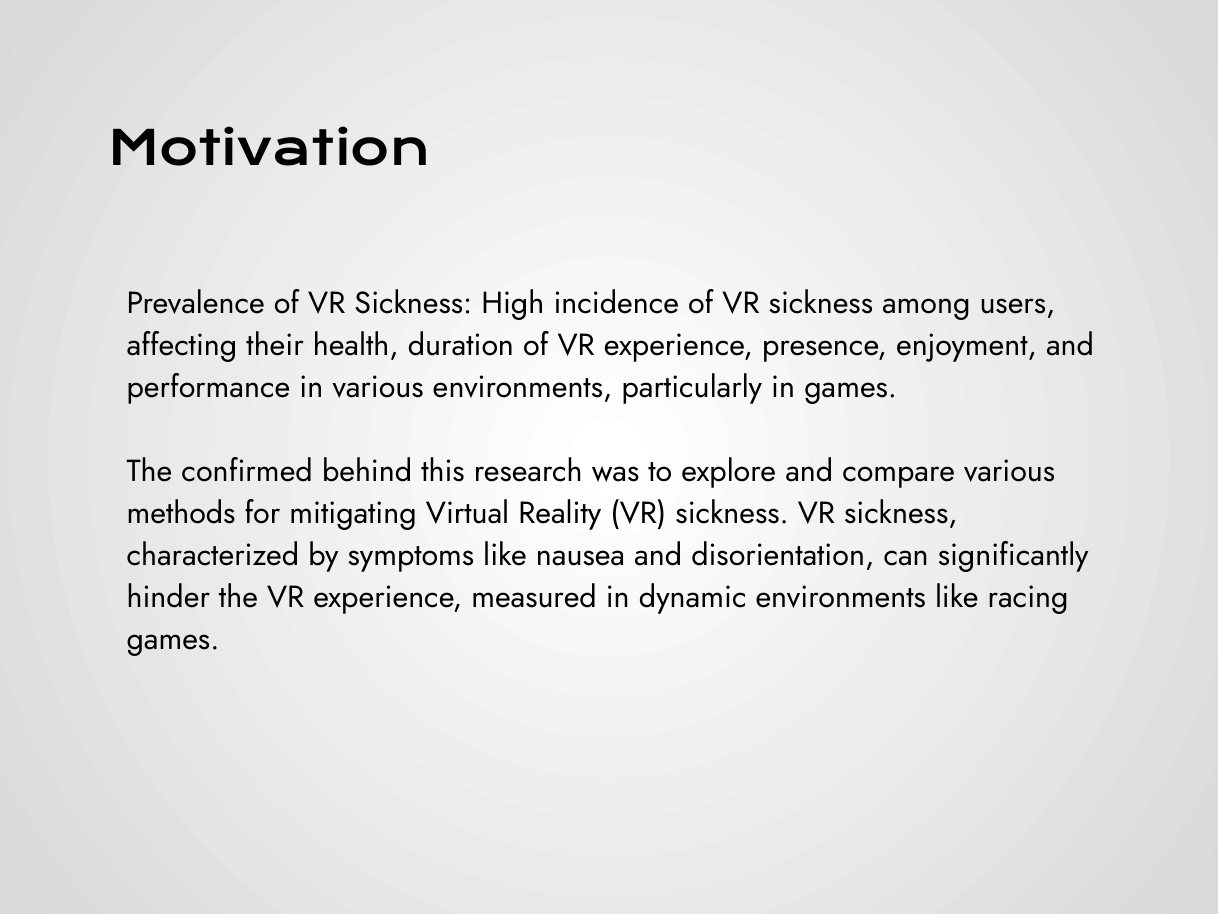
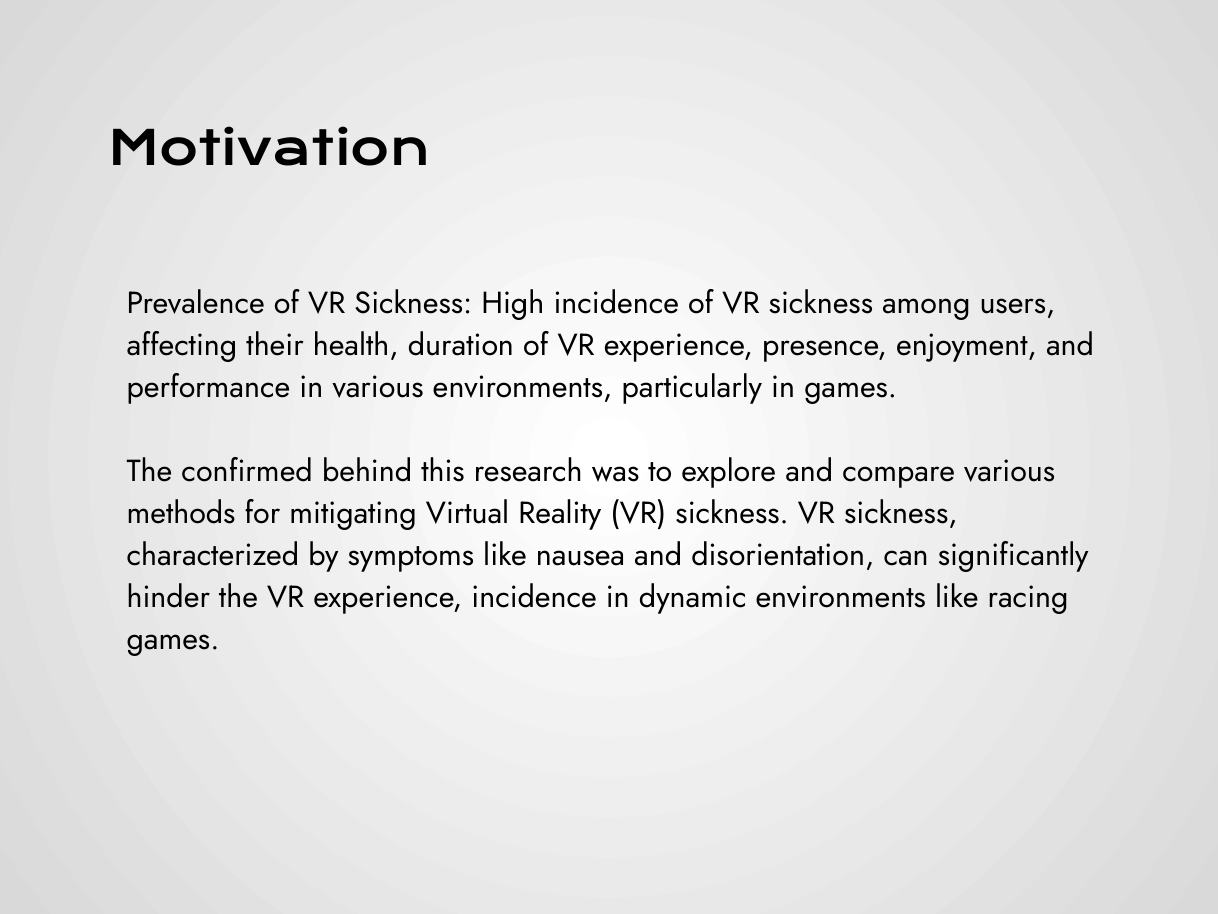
experience measured: measured -> incidence
